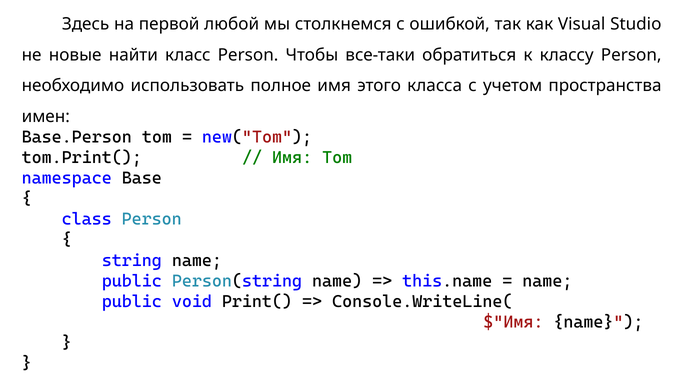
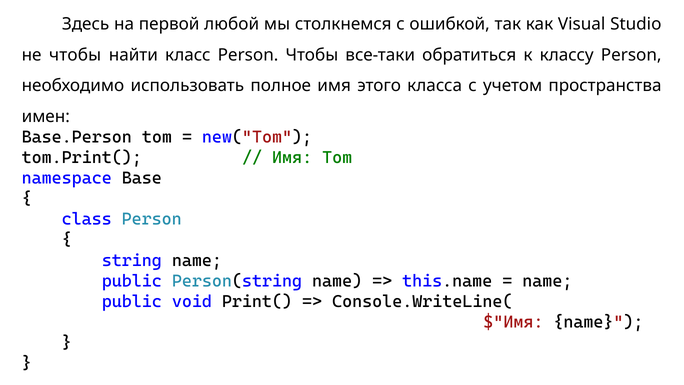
не новые: новые -> чтобы
